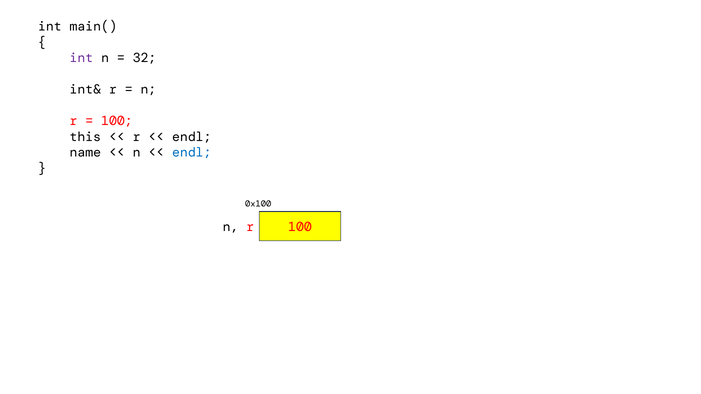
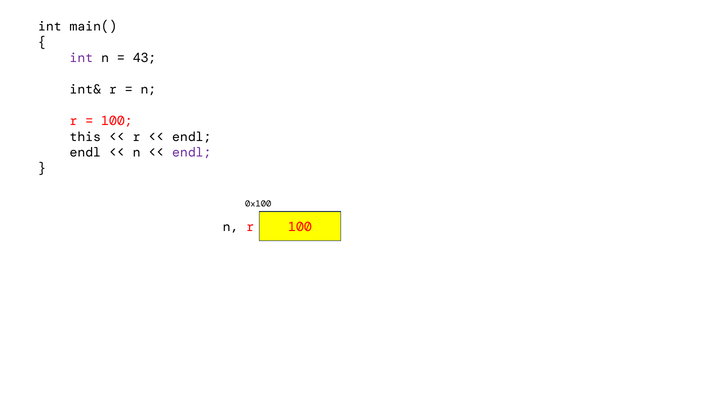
32: 32 -> 43
name at (85, 153): name -> endl
endl at (192, 153) colour: blue -> purple
